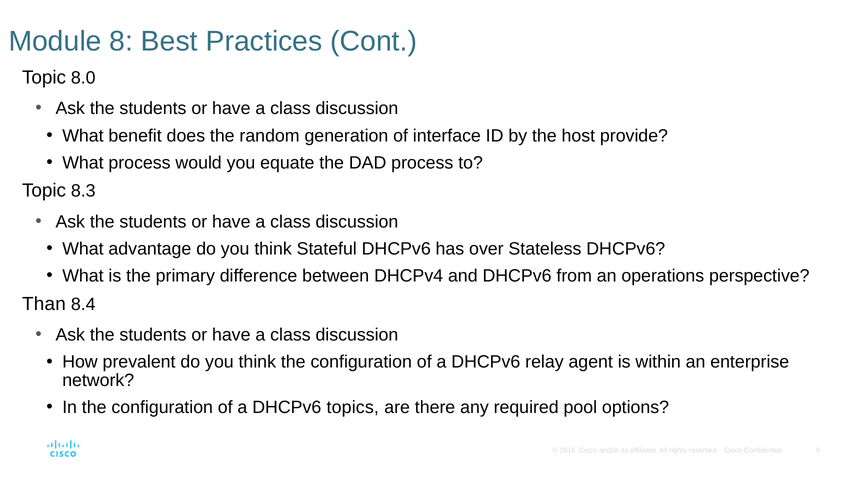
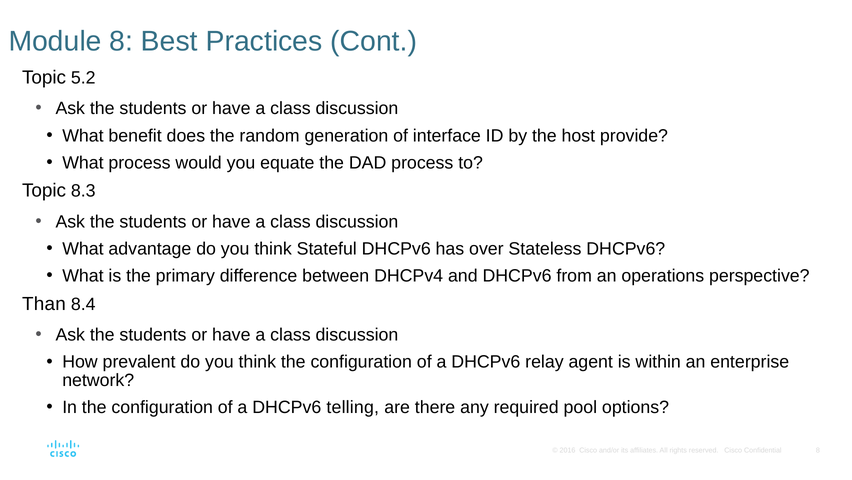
8.0: 8.0 -> 5.2
topics: topics -> telling
